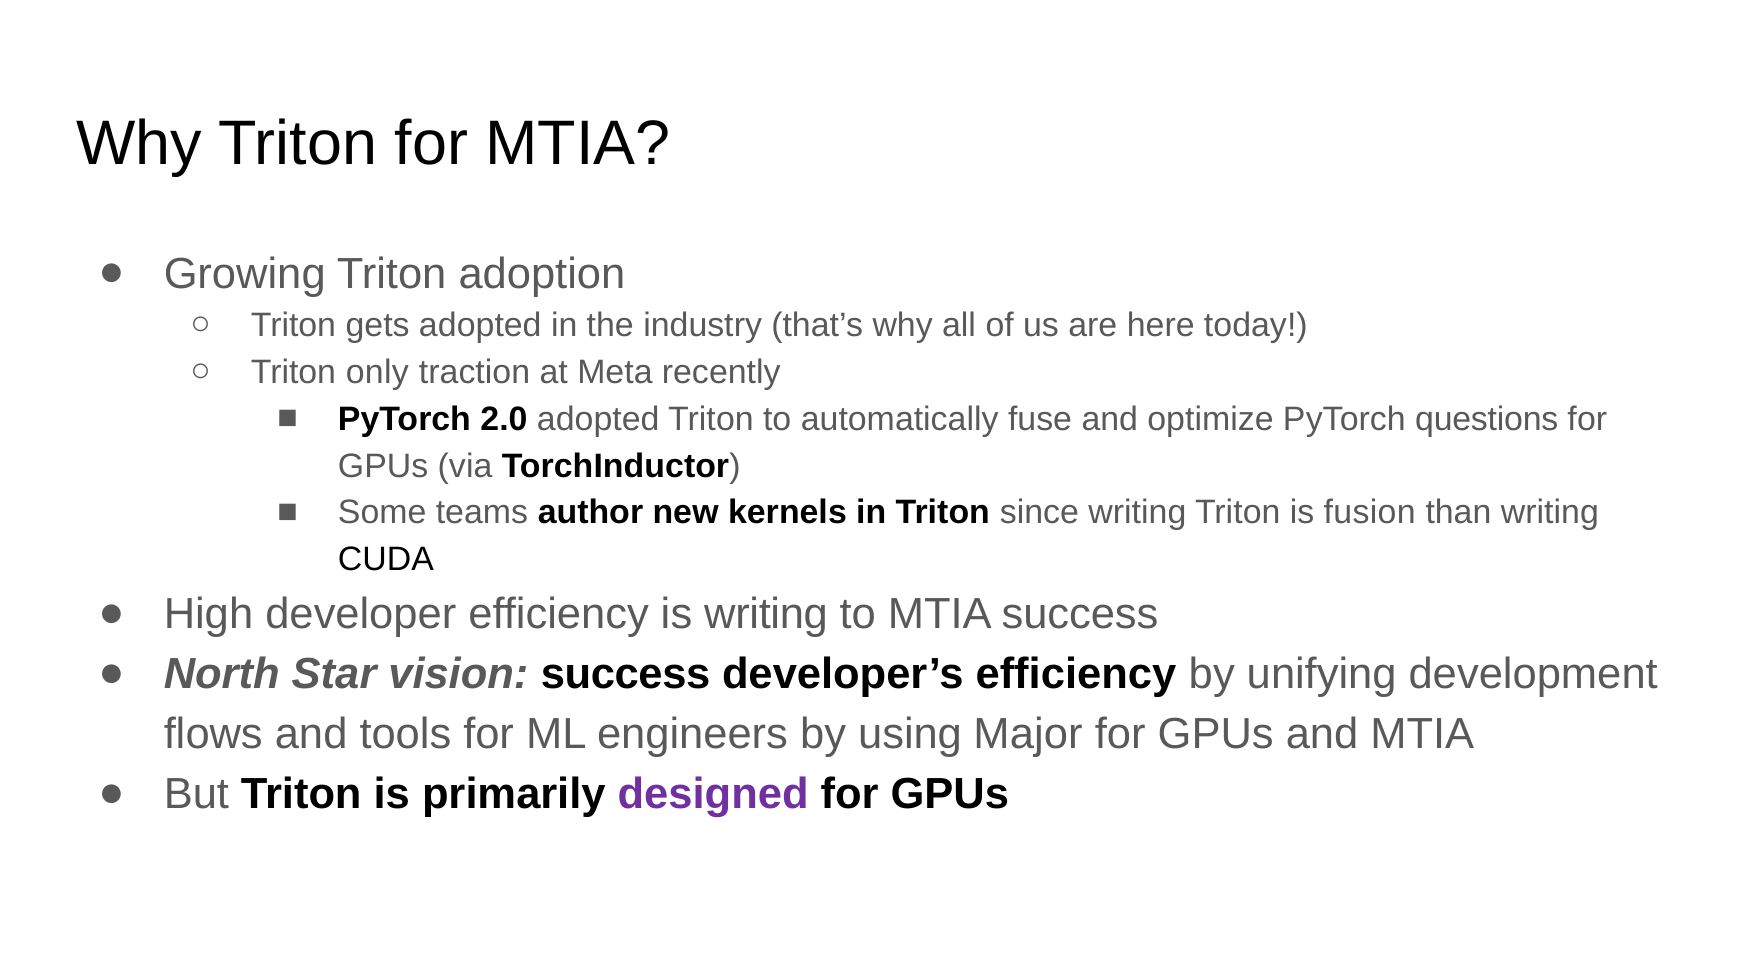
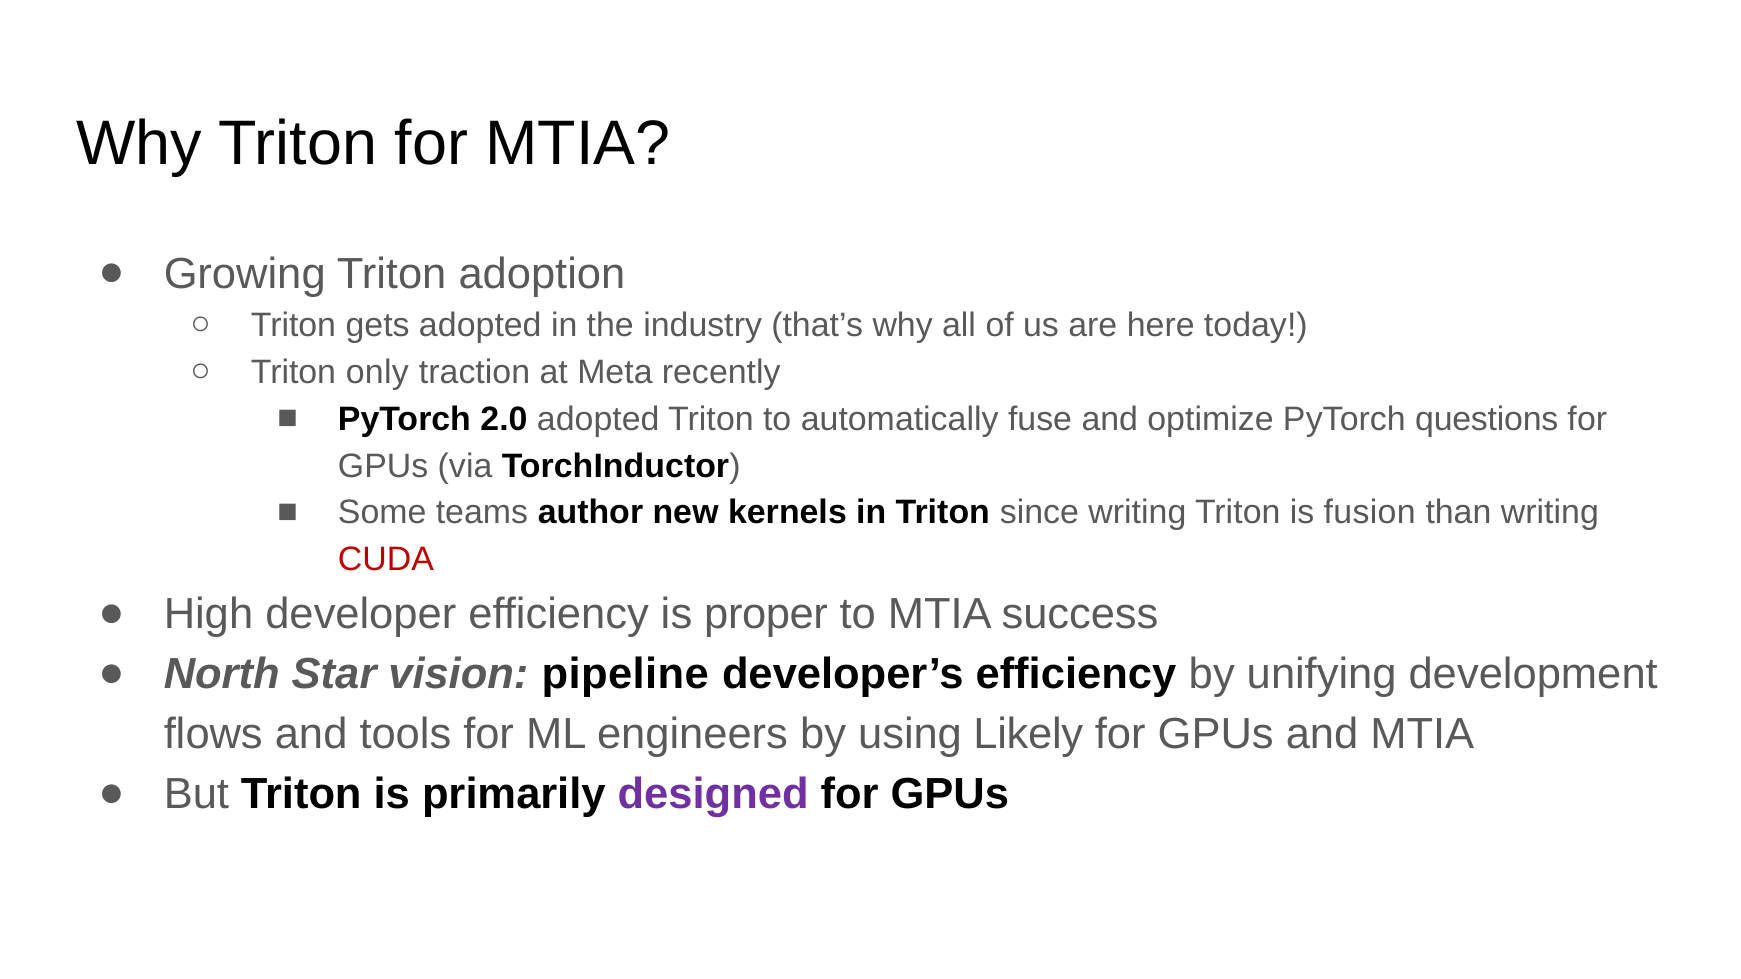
CUDA colour: black -> red
is writing: writing -> proper
vision success: success -> pipeline
Major: Major -> Likely
